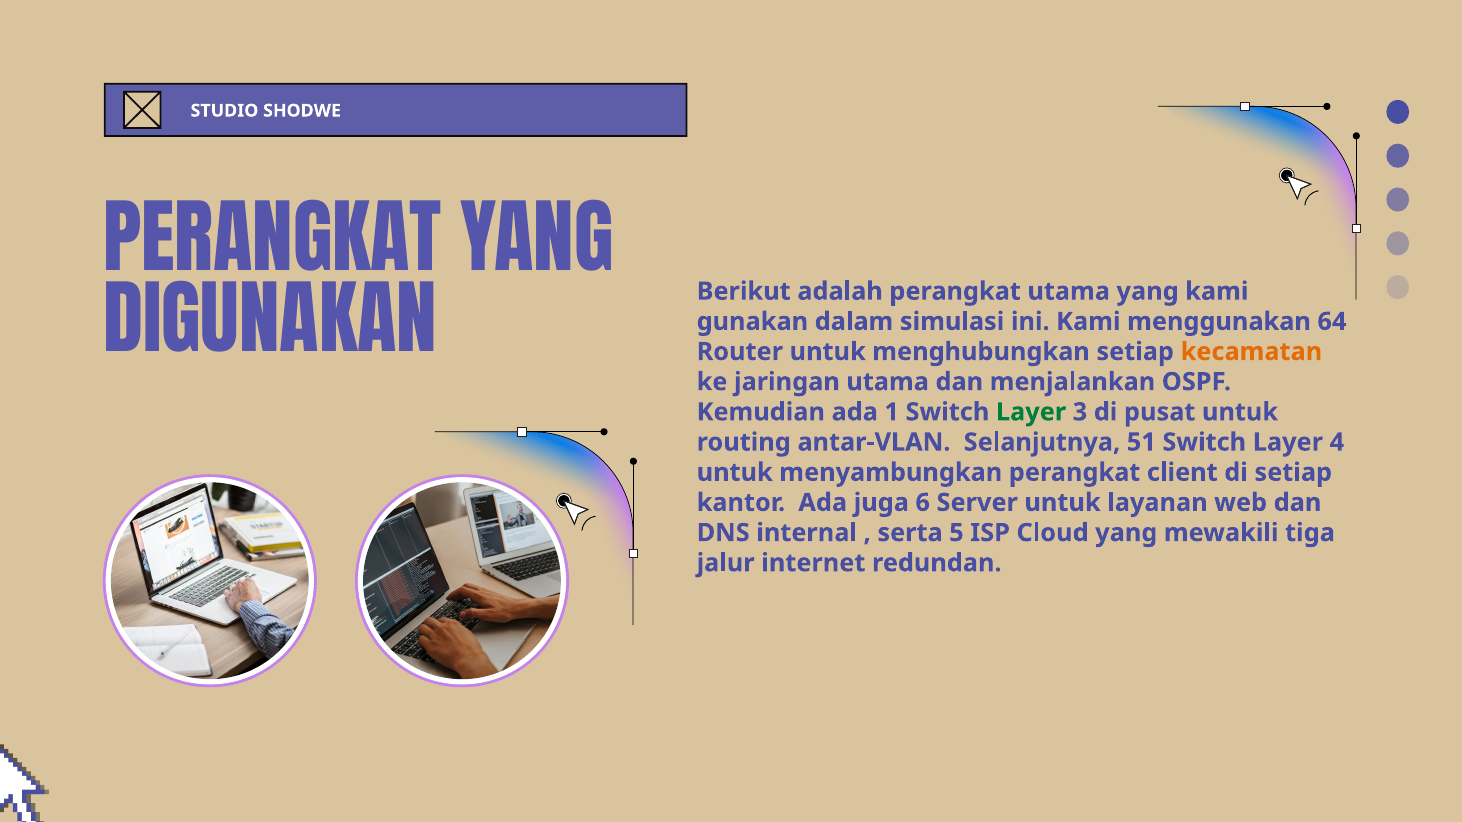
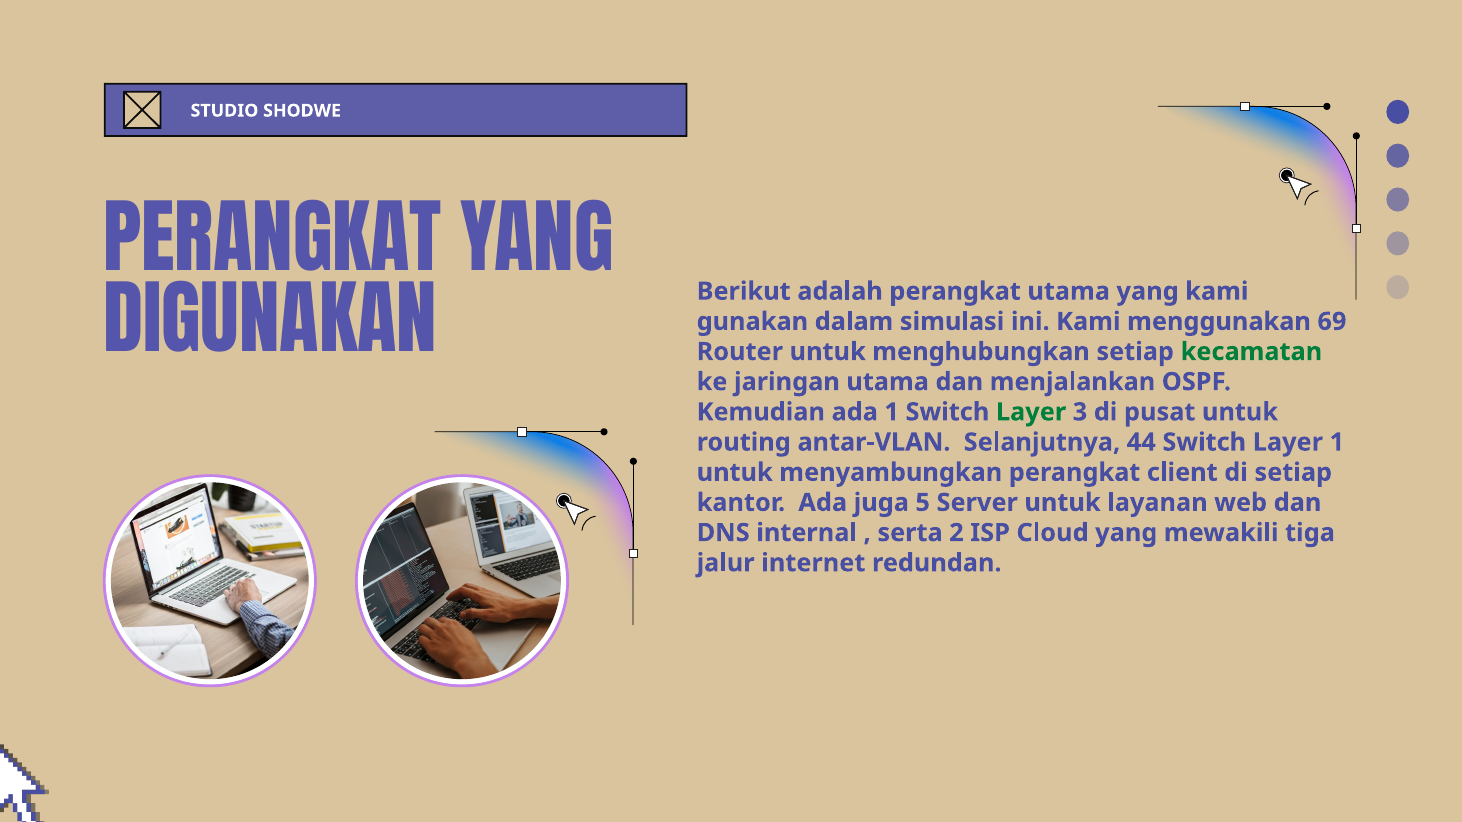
64: 64 -> 69
kecamatan colour: orange -> green
51: 51 -> 44
Layer 4: 4 -> 1
6: 6 -> 5
5: 5 -> 2
